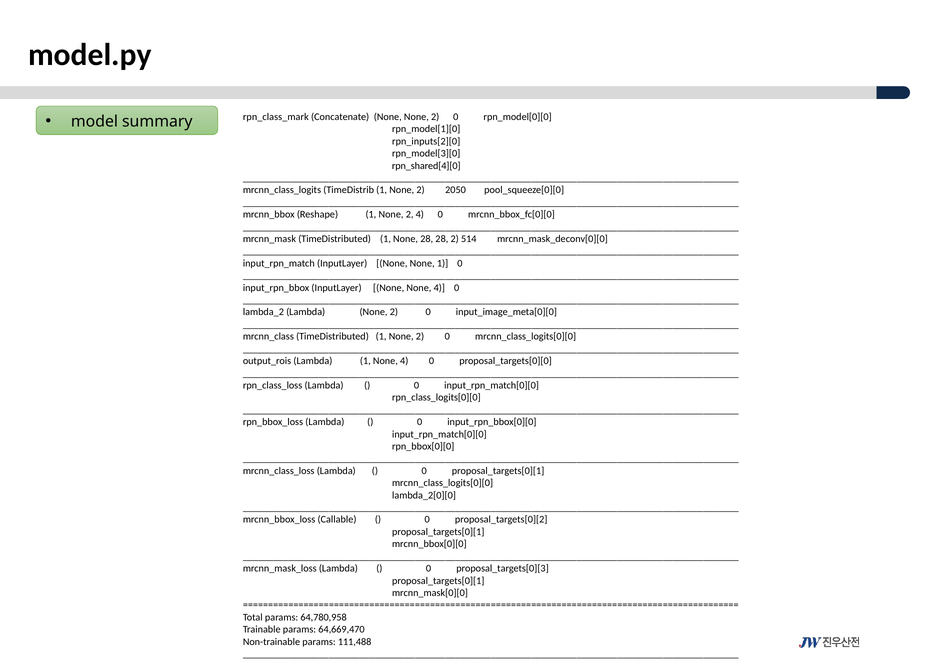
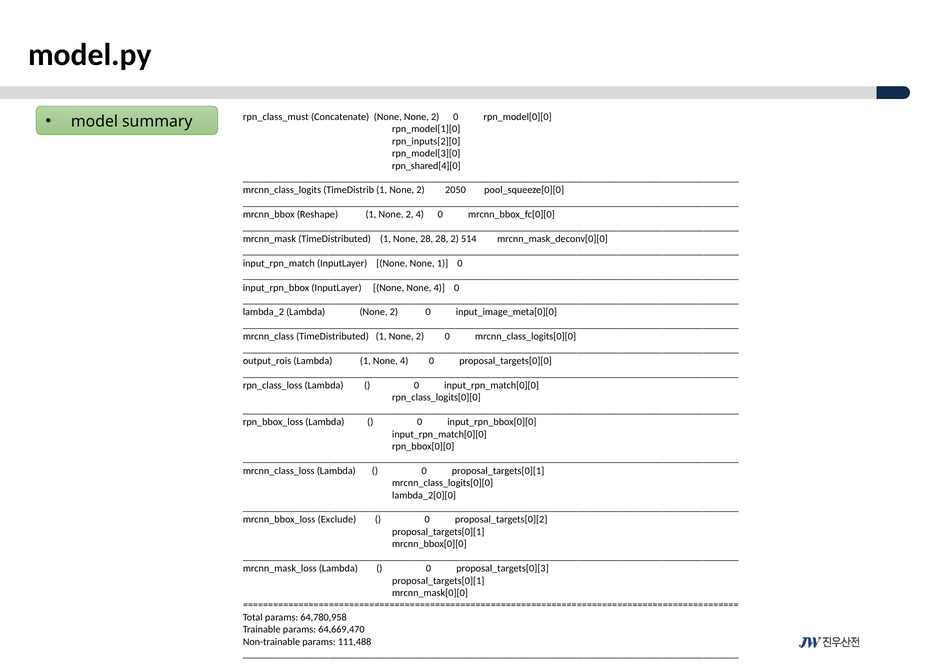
rpn_class_mark: rpn_class_mark -> rpn_class_must
Callable: Callable -> Exclude
